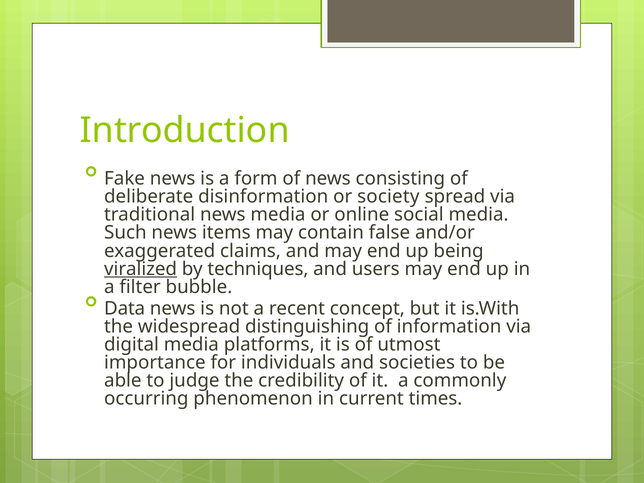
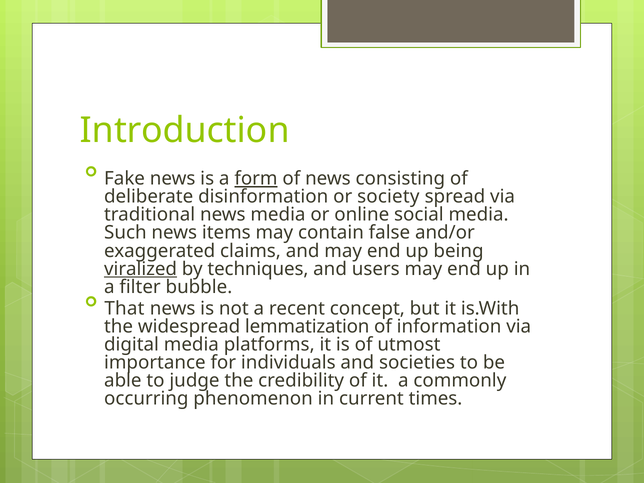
form underline: none -> present
Data: Data -> That
distinguishing: distinguishing -> lemmatization
